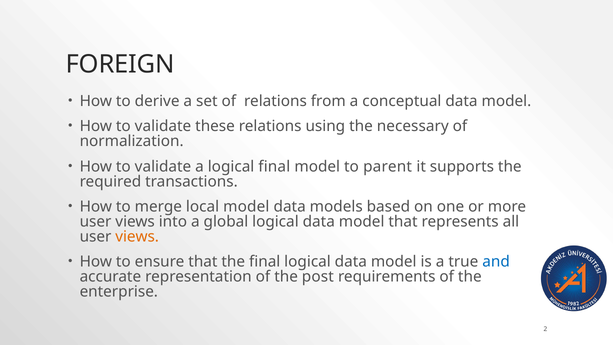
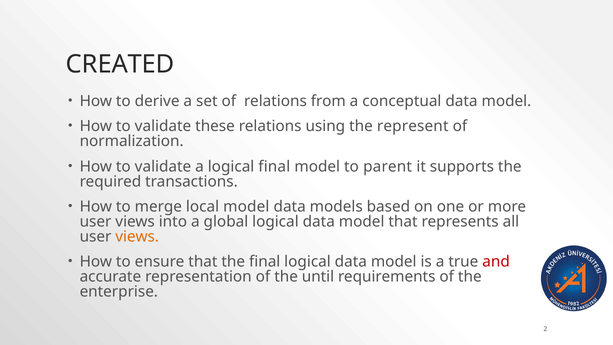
FOREIGN: FOREIGN -> CREATED
necessary: necessary -> represent
and colour: blue -> red
post: post -> until
